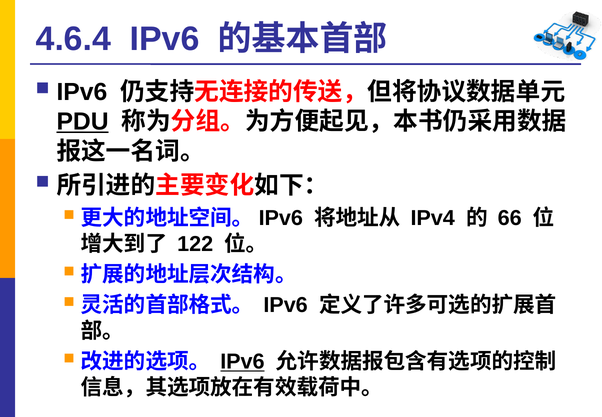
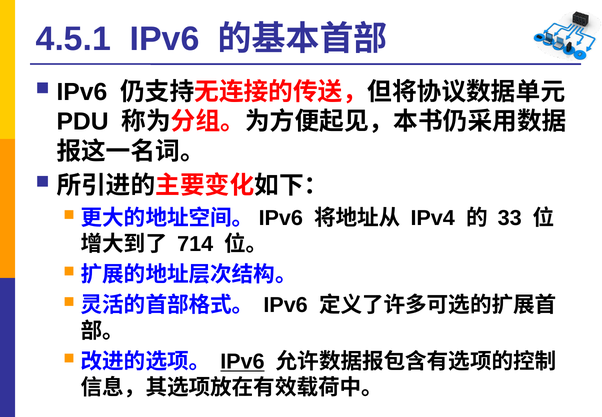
4.6.4: 4.6.4 -> 4.5.1
PDU underline: present -> none
66: 66 -> 33
122: 122 -> 714
